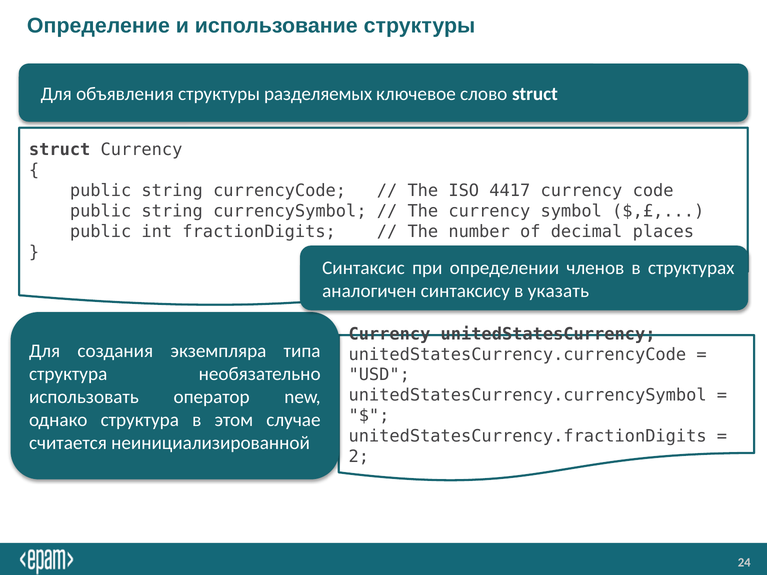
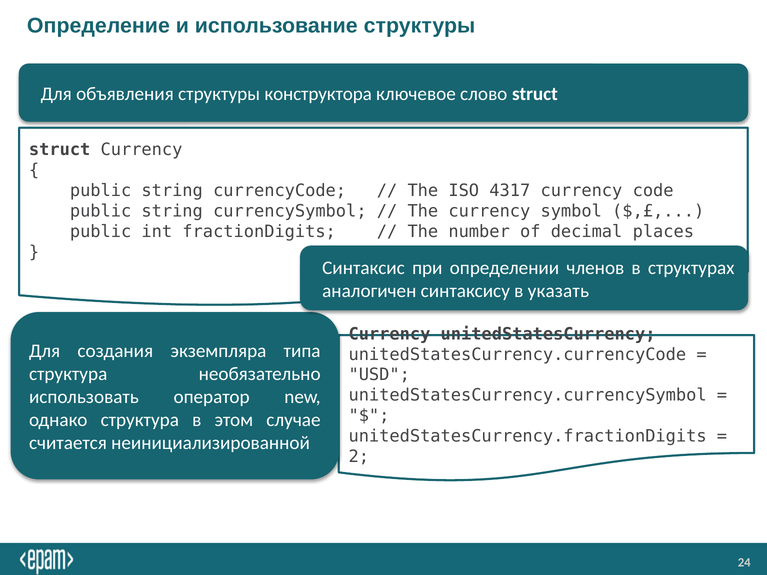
разделяемых: разделяемых -> конструктора
4417: 4417 -> 4317
